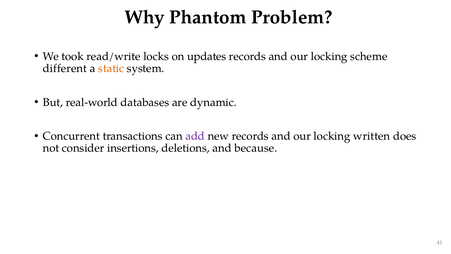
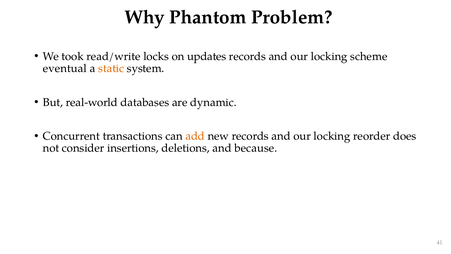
different: different -> eventual
add colour: purple -> orange
written: written -> reorder
